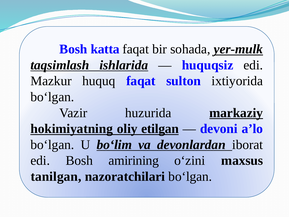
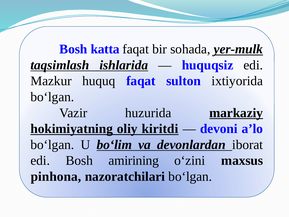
etilgan: etilgan -> kiritdi
tanilgan: tanilgan -> pinhona
